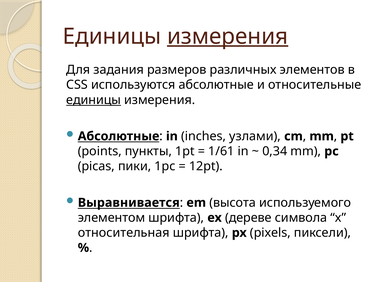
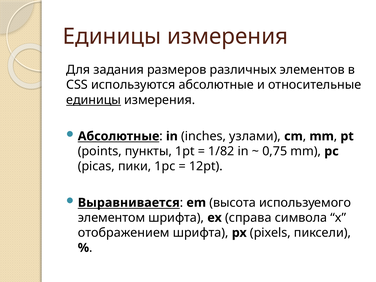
измерения at (228, 36) underline: present -> none
1/61: 1/61 -> 1/82
0,34: 0,34 -> 0,75
дереве: дереве -> справа
относительная: относительная -> отображением
